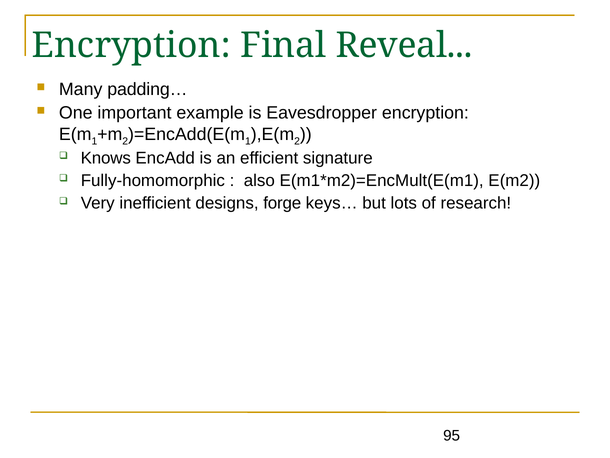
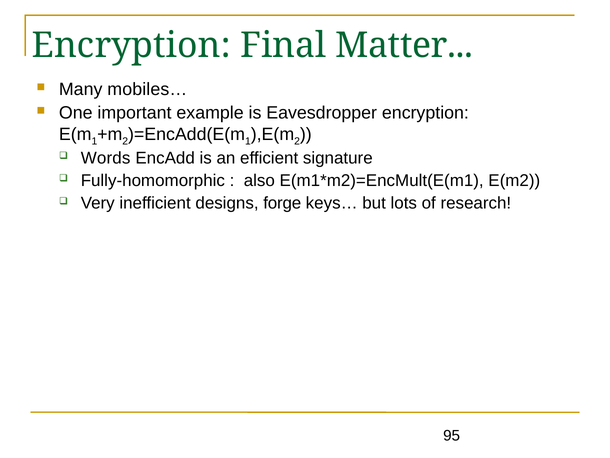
Reveal: Reveal -> Matter
padding…: padding… -> mobiles…
Knows: Knows -> Words
